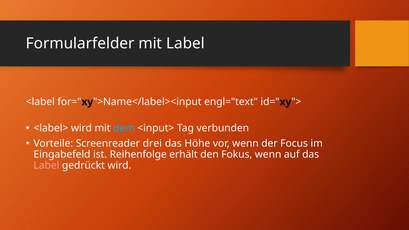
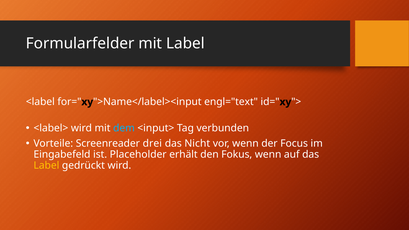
Höhe: Höhe -> Nicht
Reihenfolge: Reihenfolge -> Placeholder
Label at (46, 166) colour: pink -> yellow
